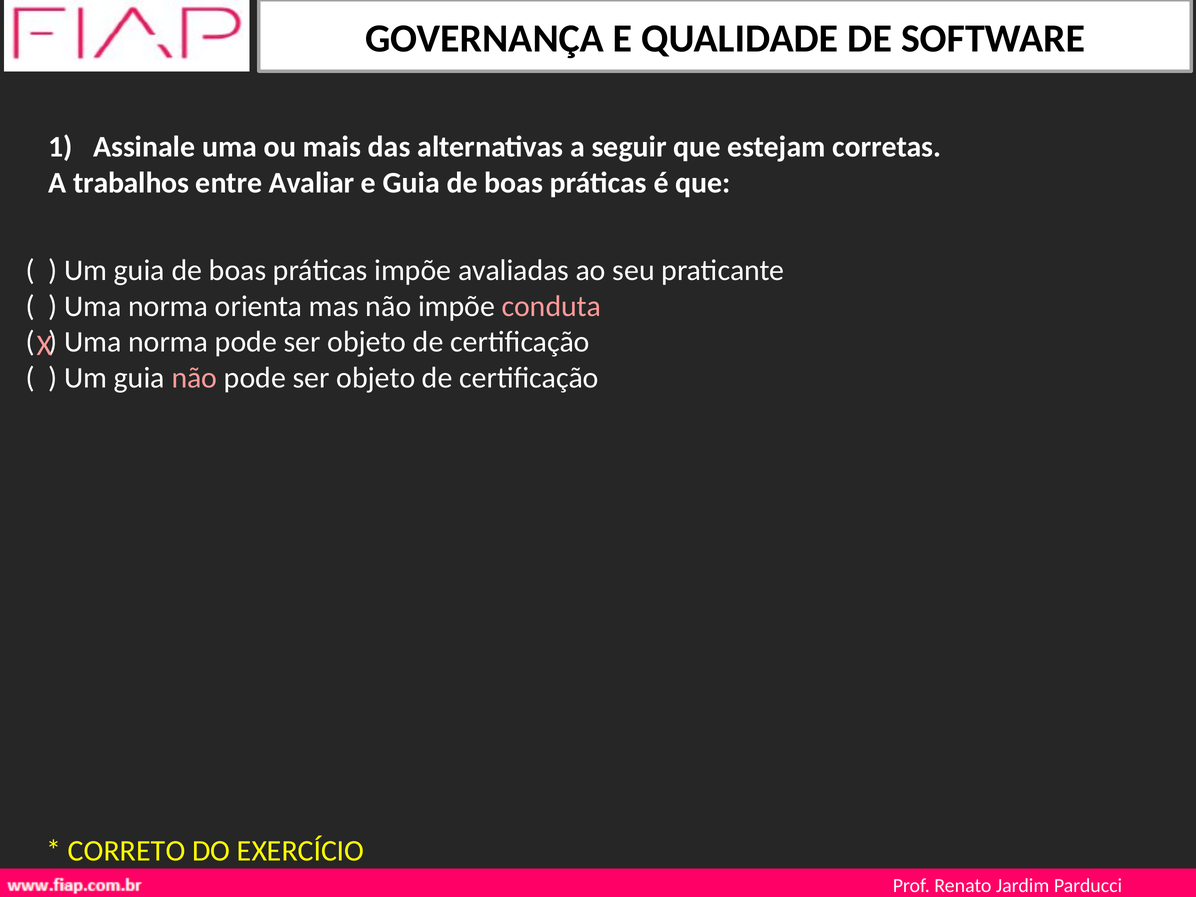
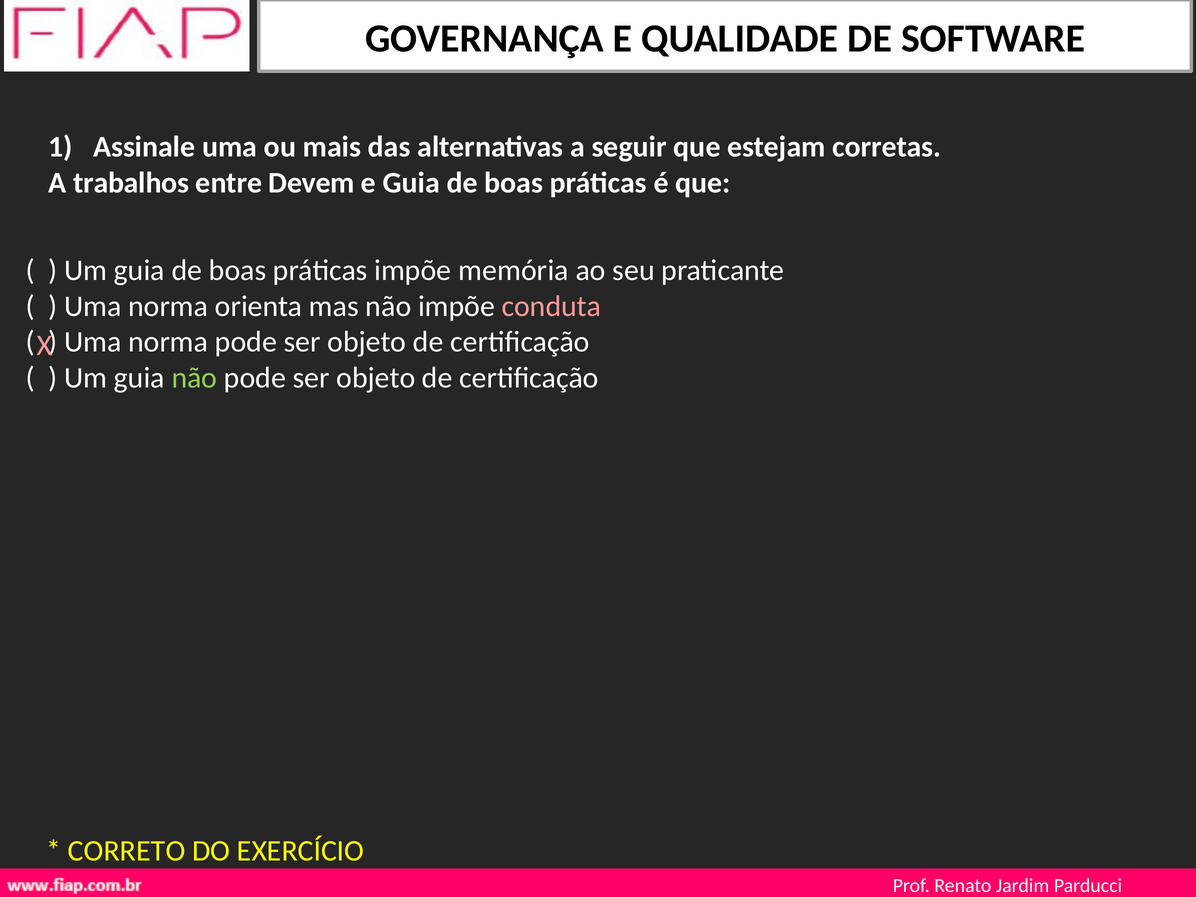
Avaliar: Avaliar -> Devem
avaliadas: avaliadas -> memória
não at (194, 378) colour: pink -> light green
